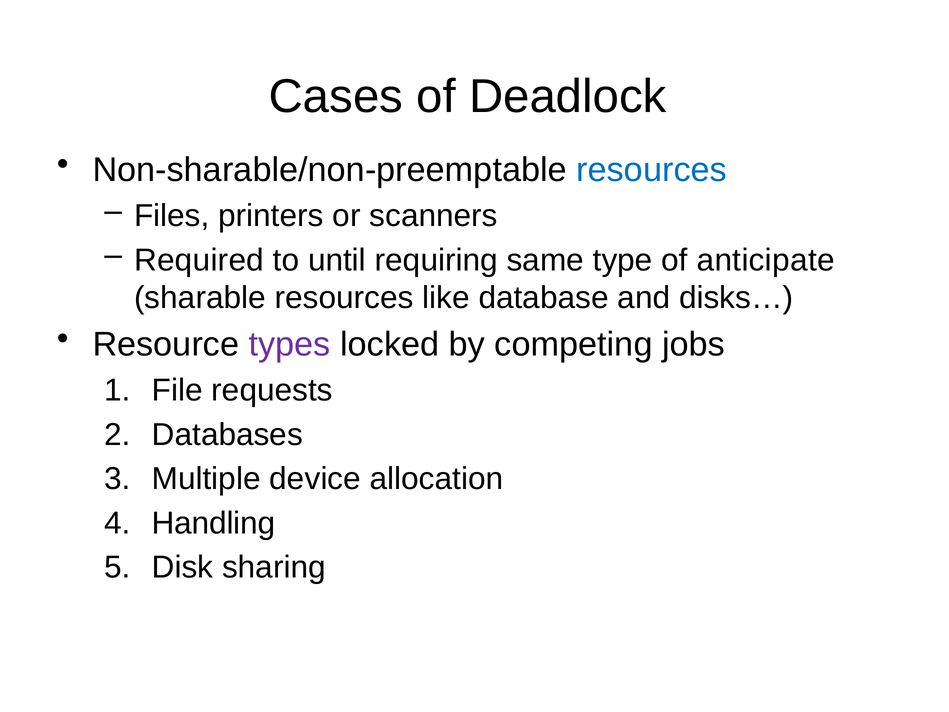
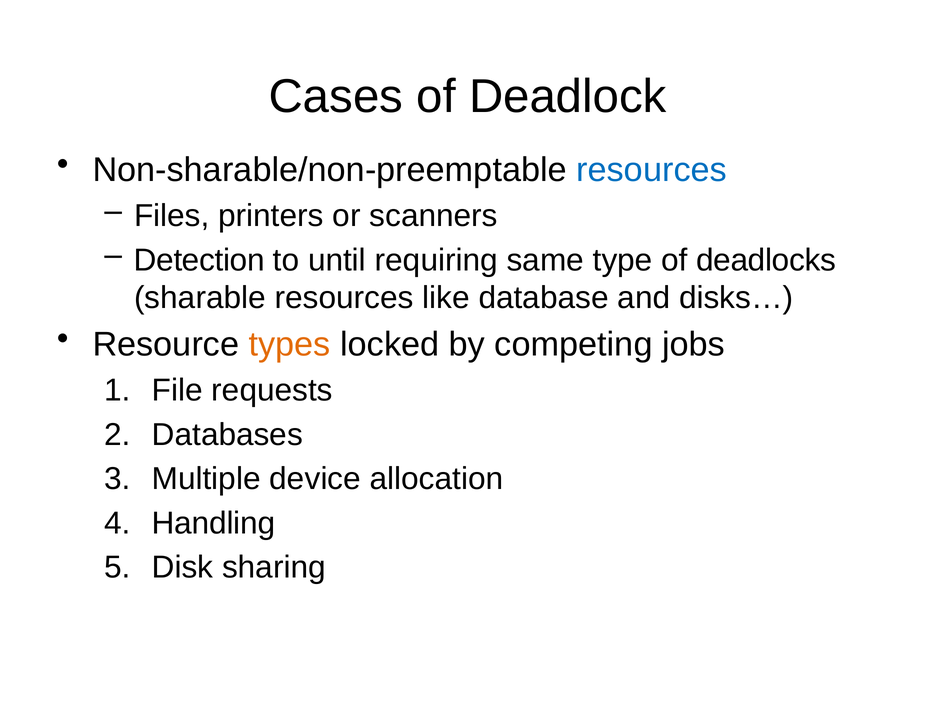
Required: Required -> Detection
anticipate: anticipate -> deadlocks
types colour: purple -> orange
